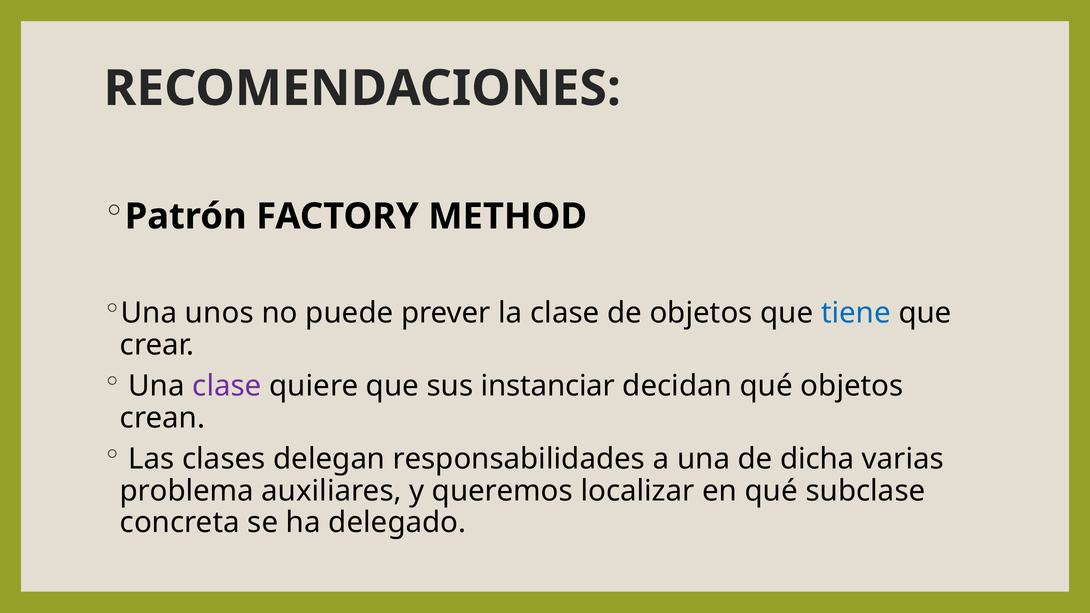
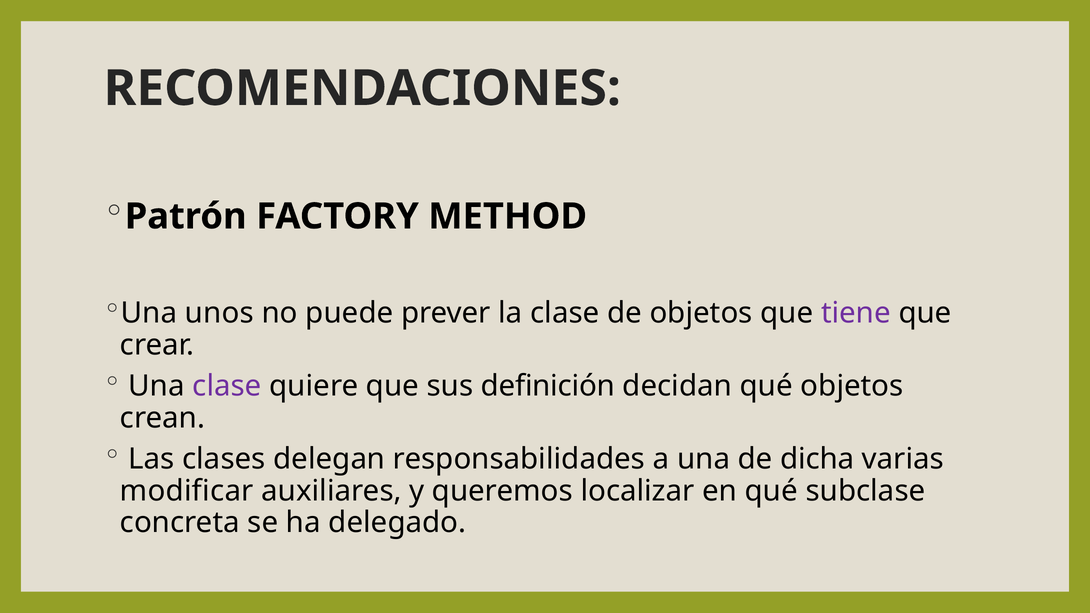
tiene colour: blue -> purple
instanciar: instanciar -> definición
problema: problema -> modificar
